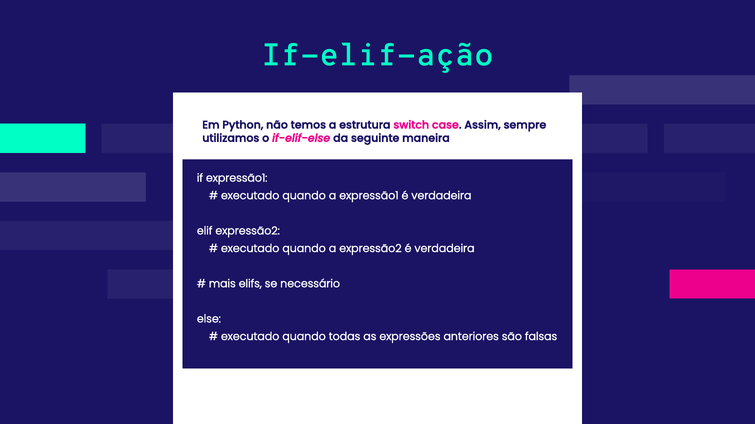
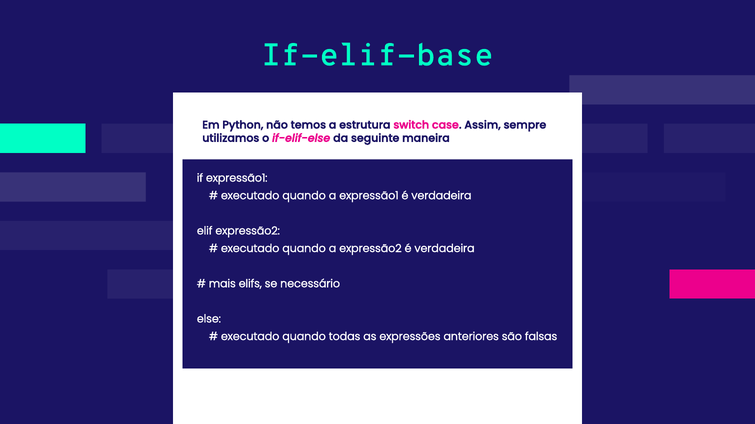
If-elif-ação: If-elif-ação -> If-elif-base
